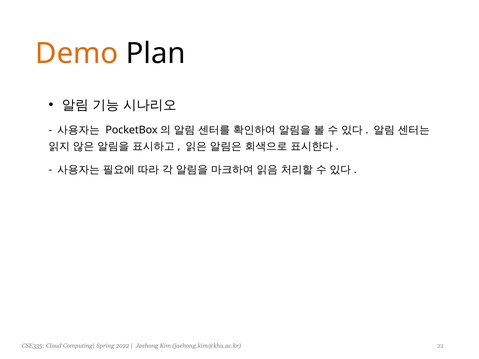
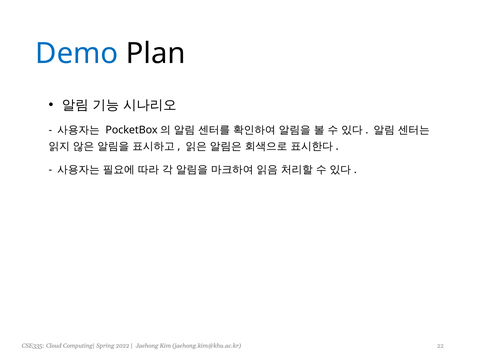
Demo colour: orange -> blue
